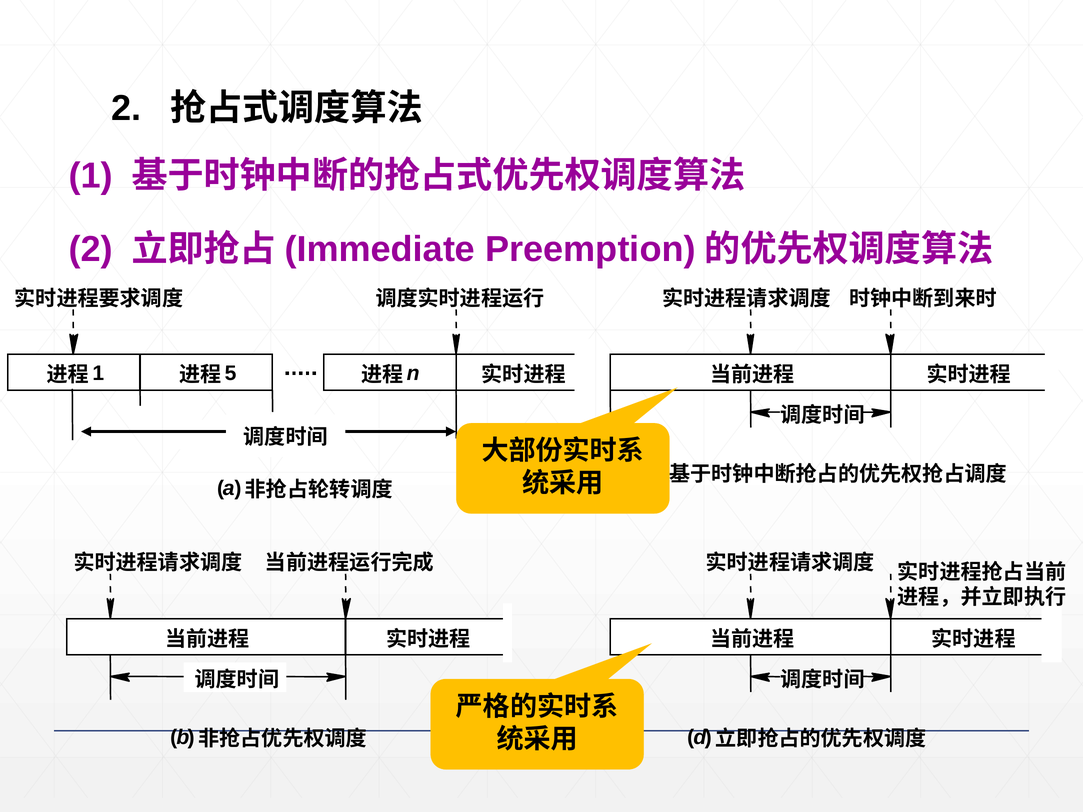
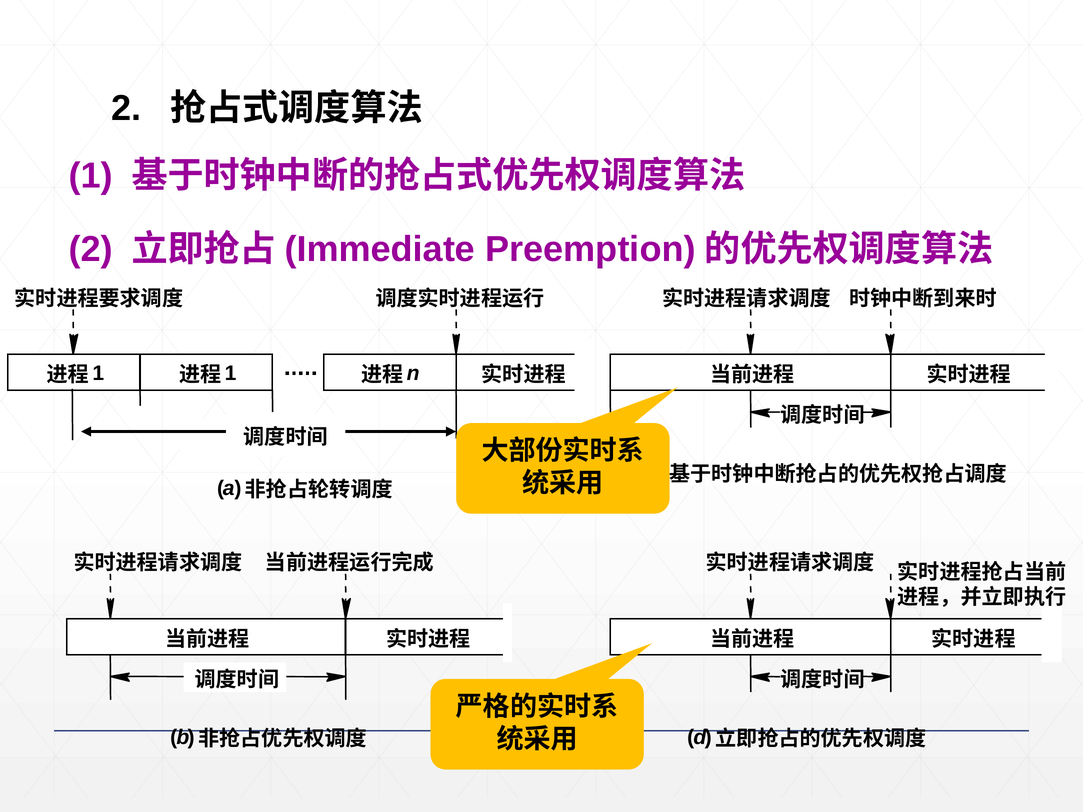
5 at (231, 373): 5 -> 1
